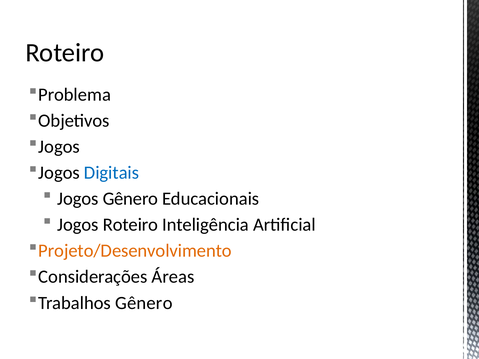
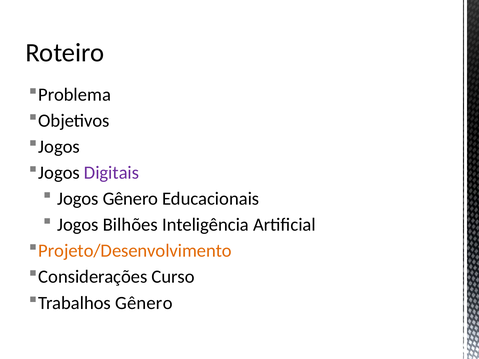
Digitais colour: blue -> purple
Jogos Roteiro: Roteiro -> Bilhões
Áreas: Áreas -> Curso
